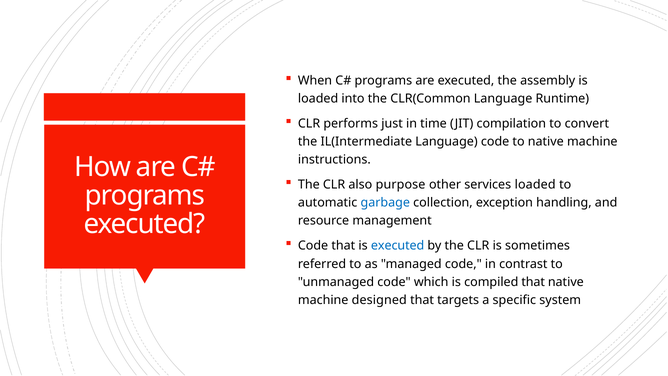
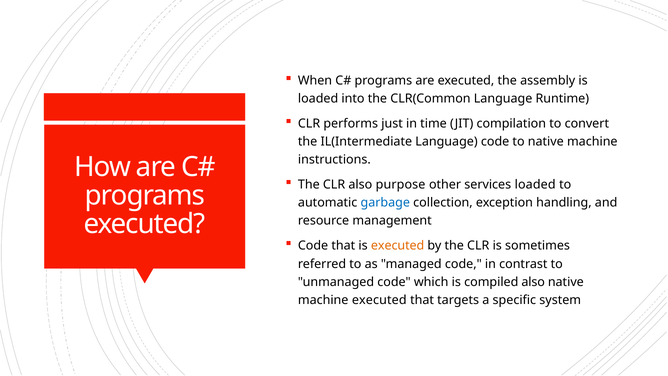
executed at (398, 246) colour: blue -> orange
compiled that: that -> also
machine designed: designed -> executed
